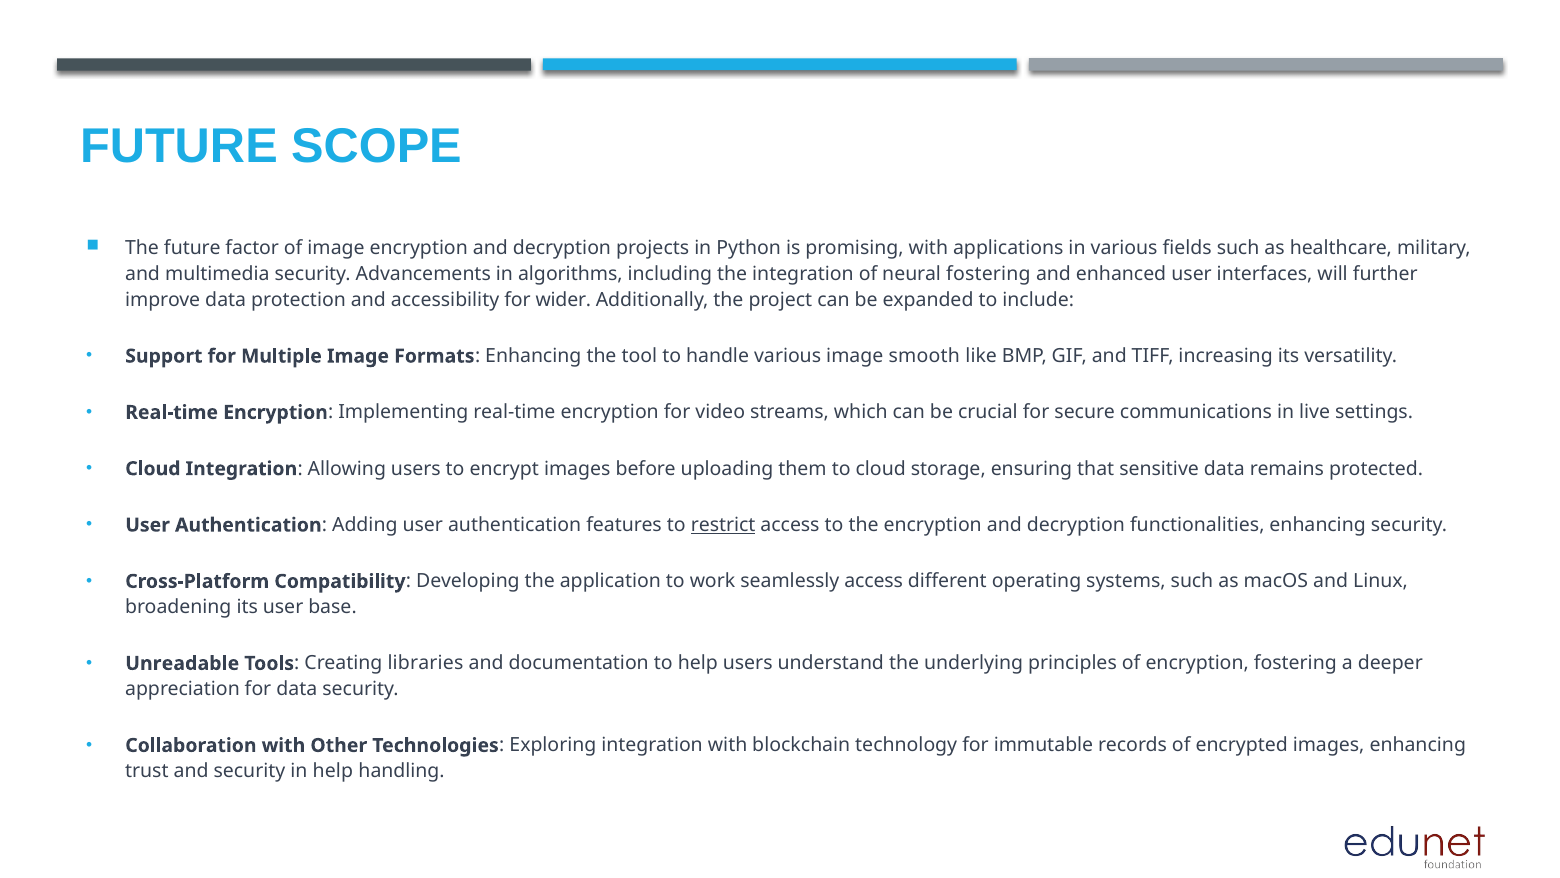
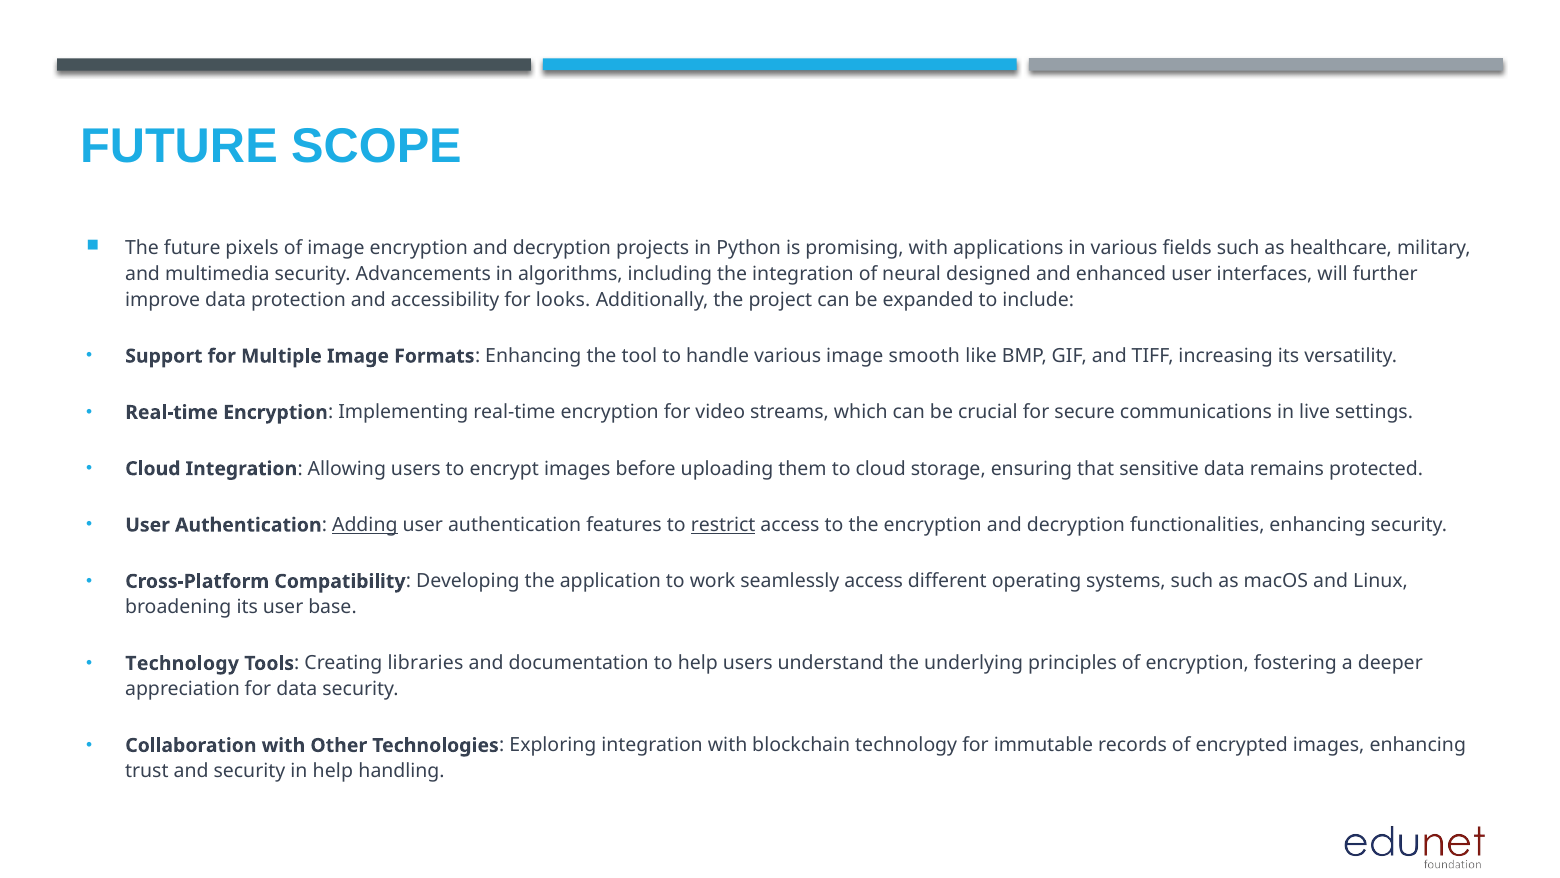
factor: factor -> pixels
neural fostering: fostering -> designed
wider: wider -> looks
Adding underline: none -> present
Unreadable at (182, 663): Unreadable -> Technology
